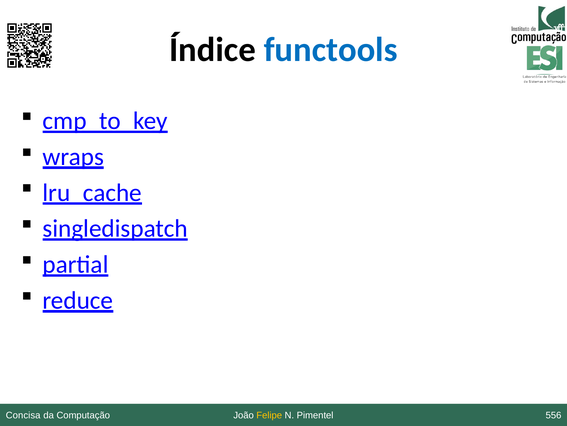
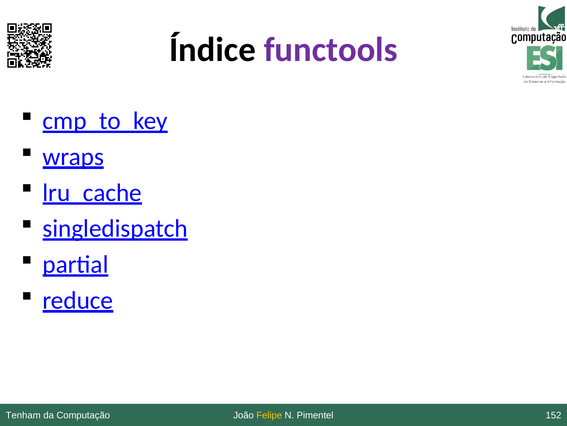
functools colour: blue -> purple
Concisa: Concisa -> Tenham
556: 556 -> 152
